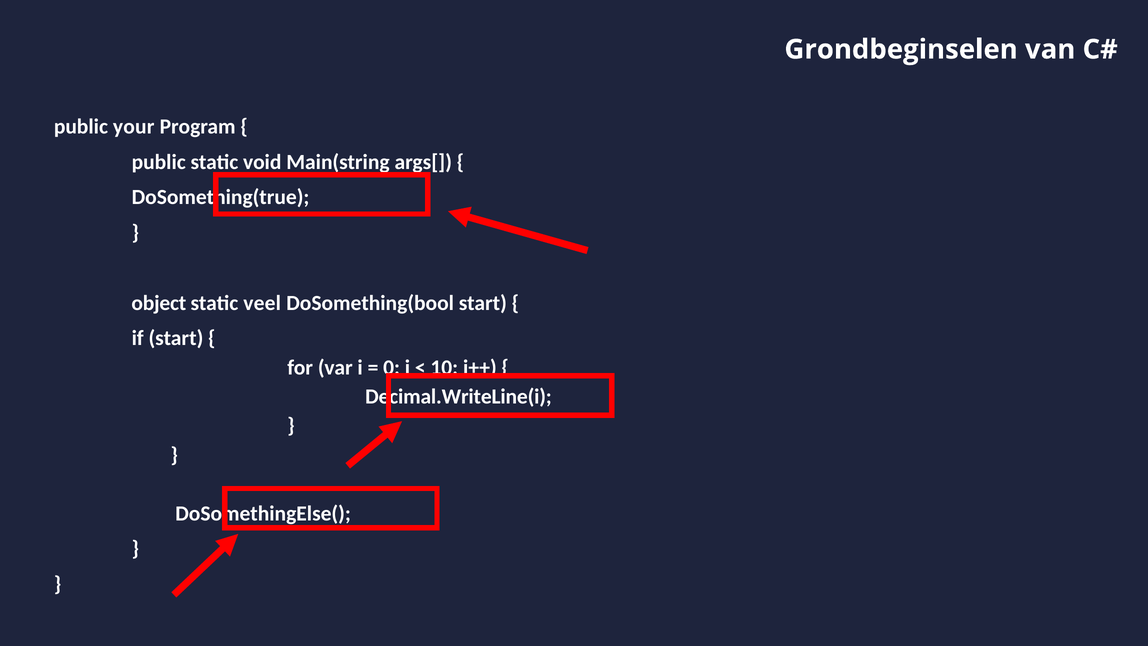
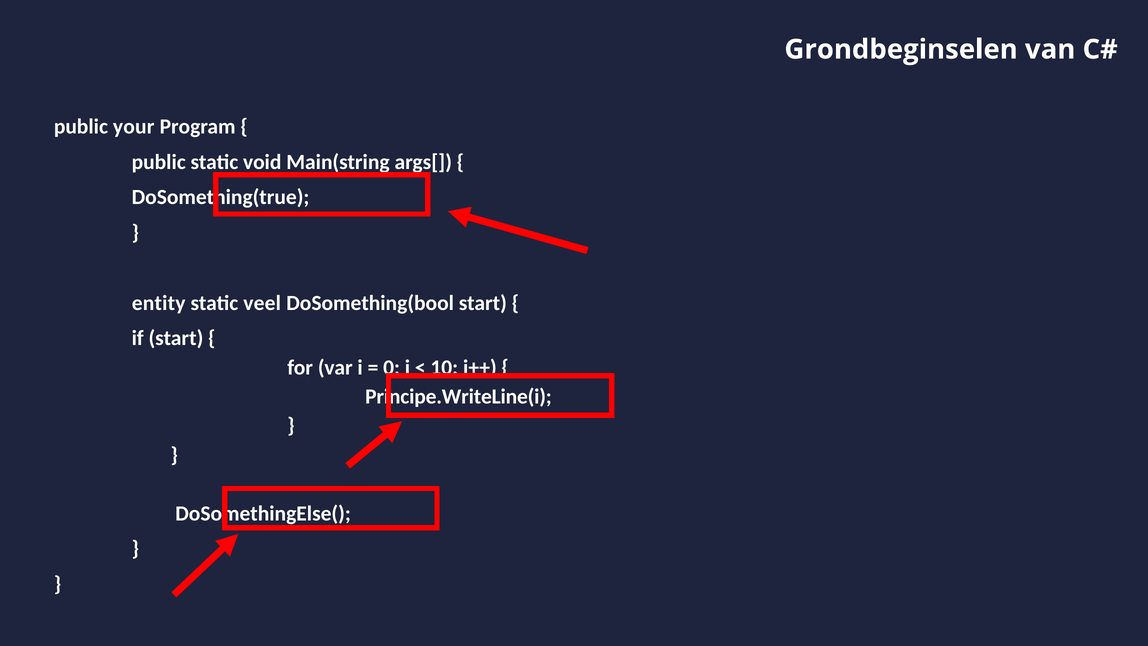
object: object -> entity
Decimal.WriteLine(i: Decimal.WriteLine(i -> Principe.WriteLine(i
